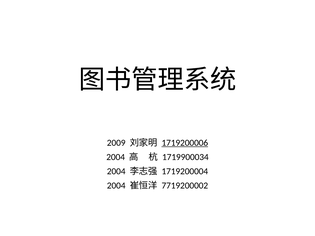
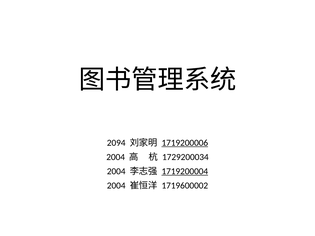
2009: 2009 -> 2094
1719900034: 1719900034 -> 1729200034
1719200004 underline: none -> present
7719200002: 7719200002 -> 1719600002
